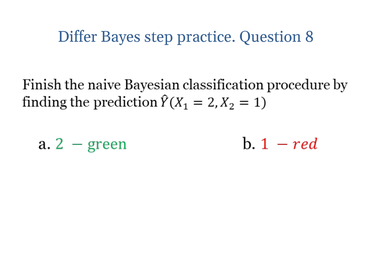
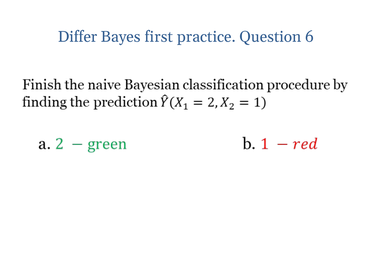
step: step -> first
8: 8 -> 6
